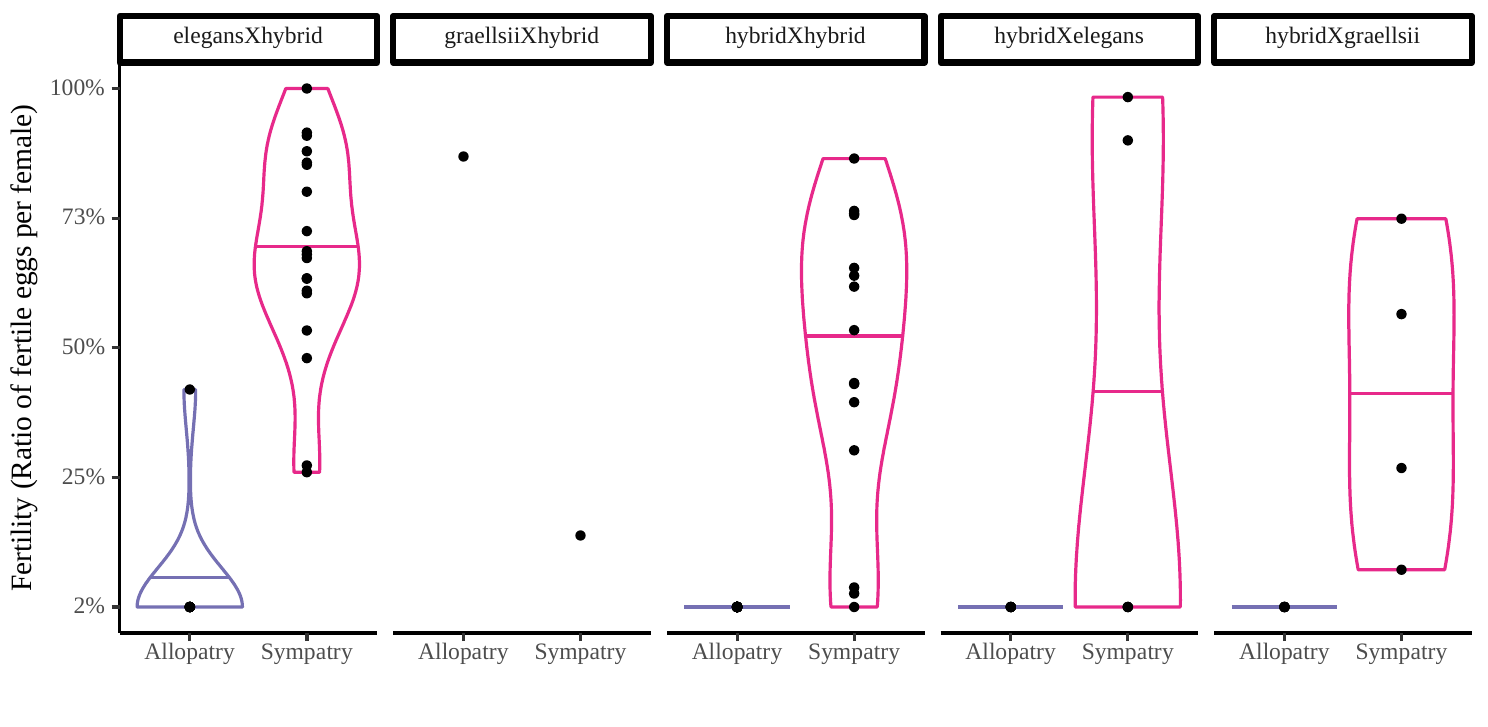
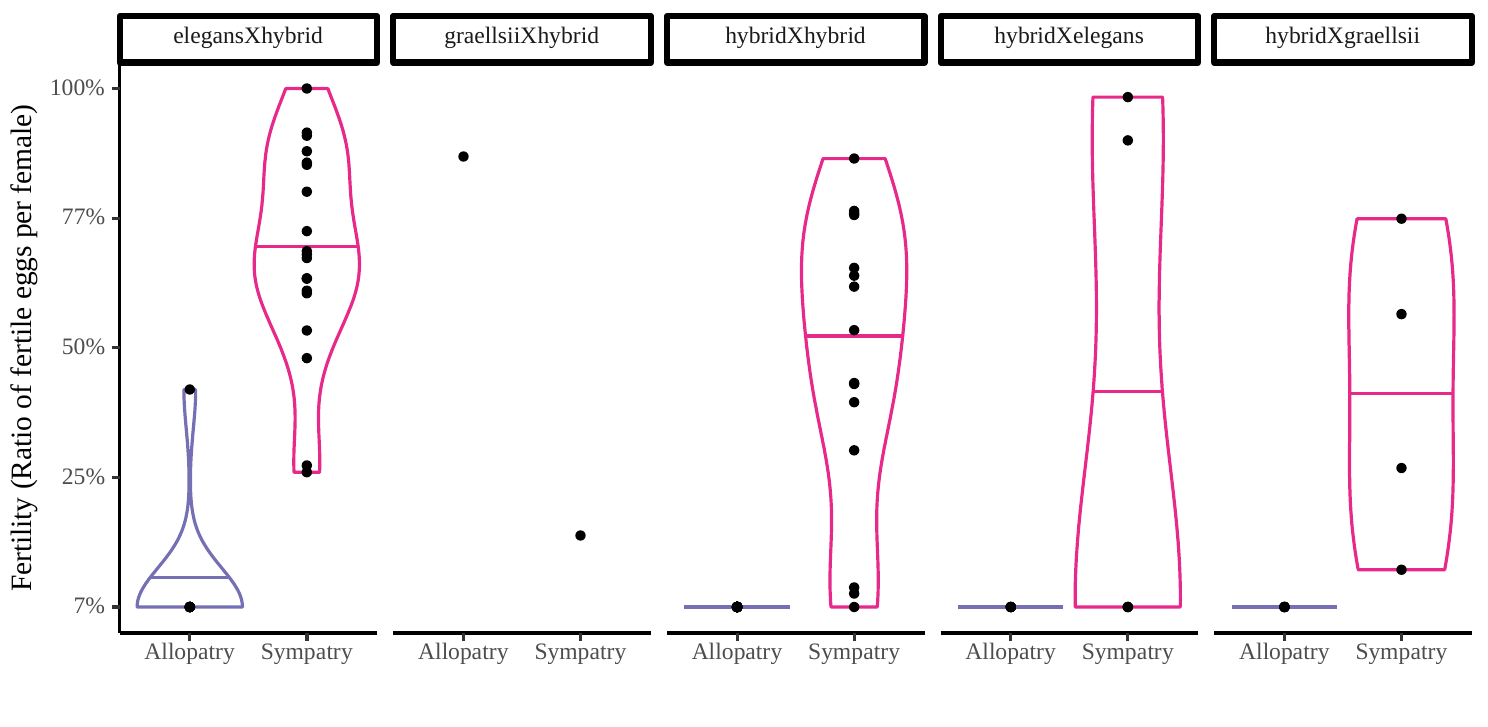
73%: 73% -> 77%
2%: 2% -> 7%
